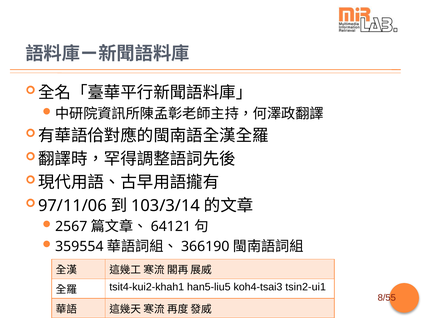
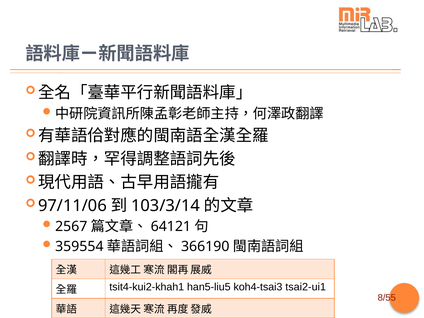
tsin2-ui1: tsin2-ui1 -> tsai2-ui1
